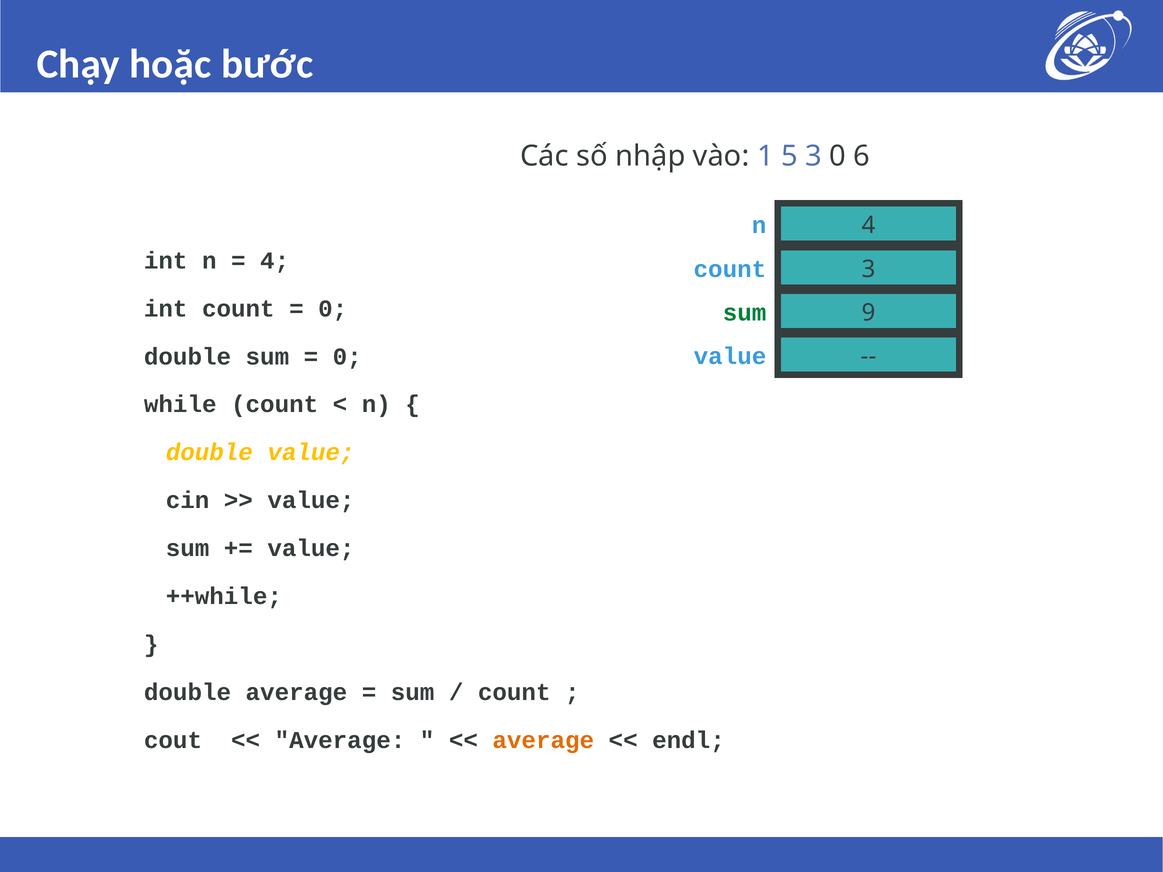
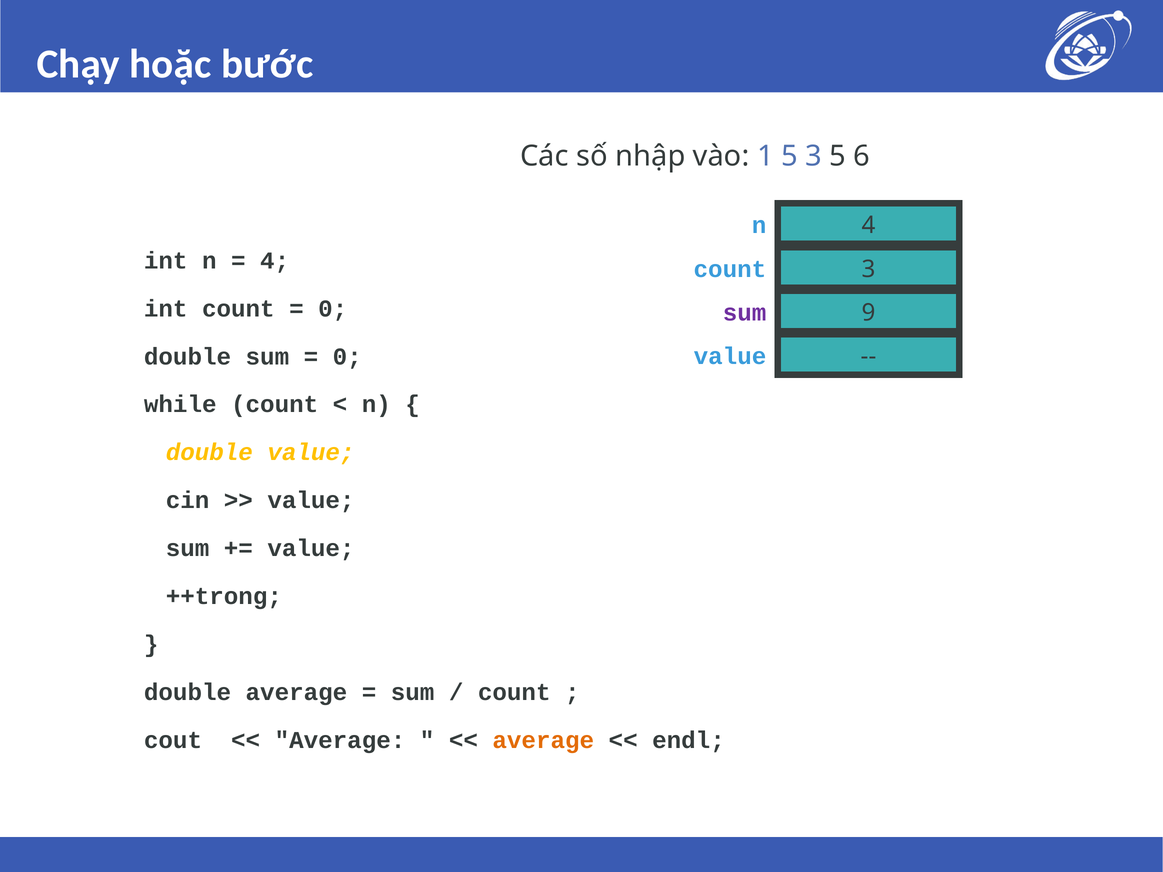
3 0: 0 -> 5
sum at (745, 313) colour: green -> purple
++while: ++while -> ++trong
